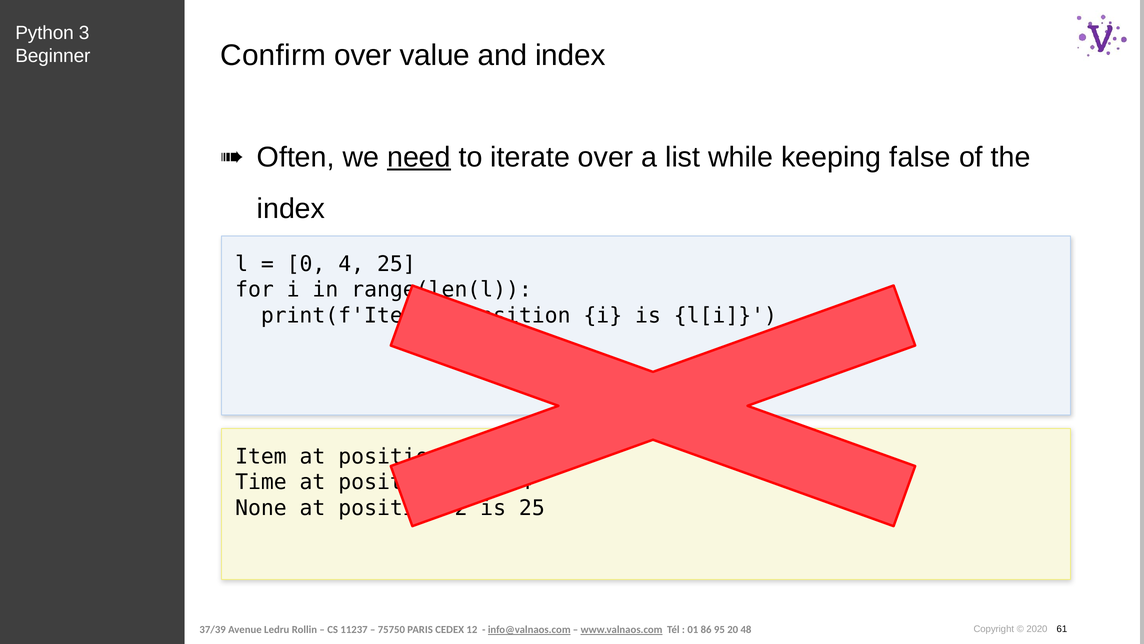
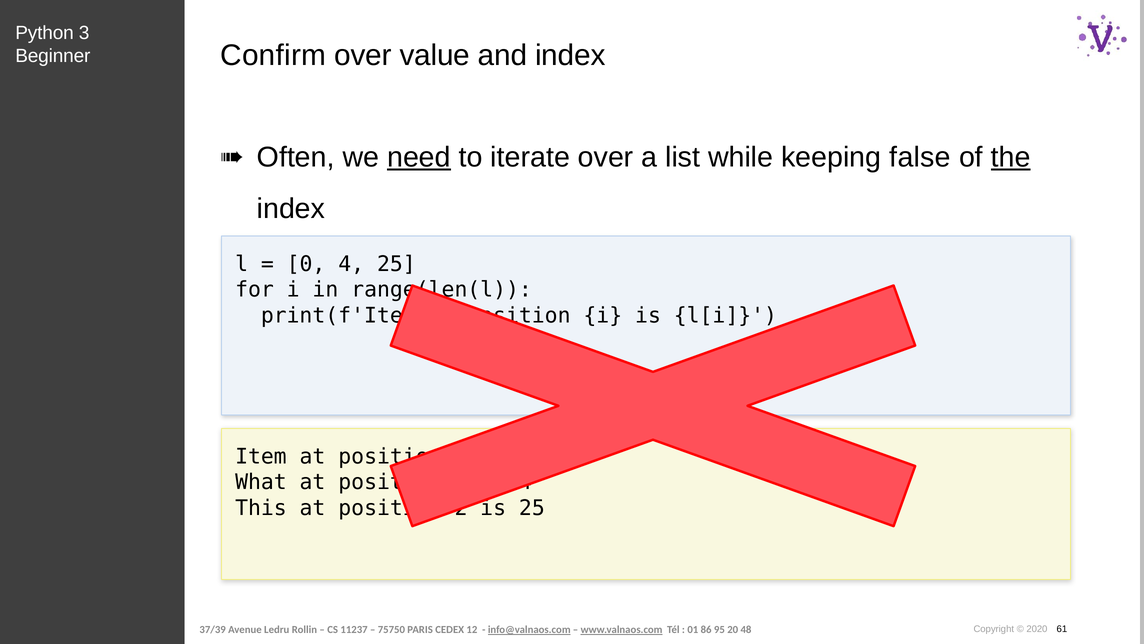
the underline: none -> present
Time: Time -> What
None: None -> This
